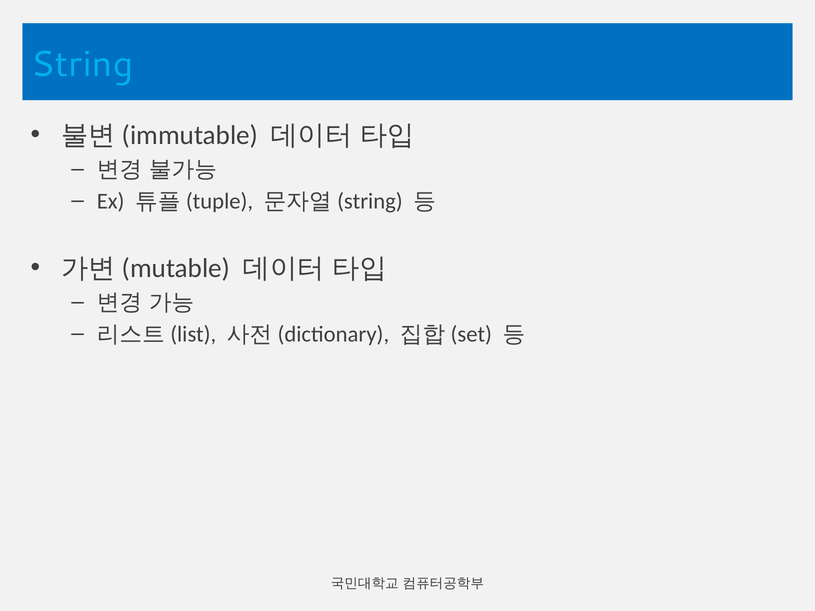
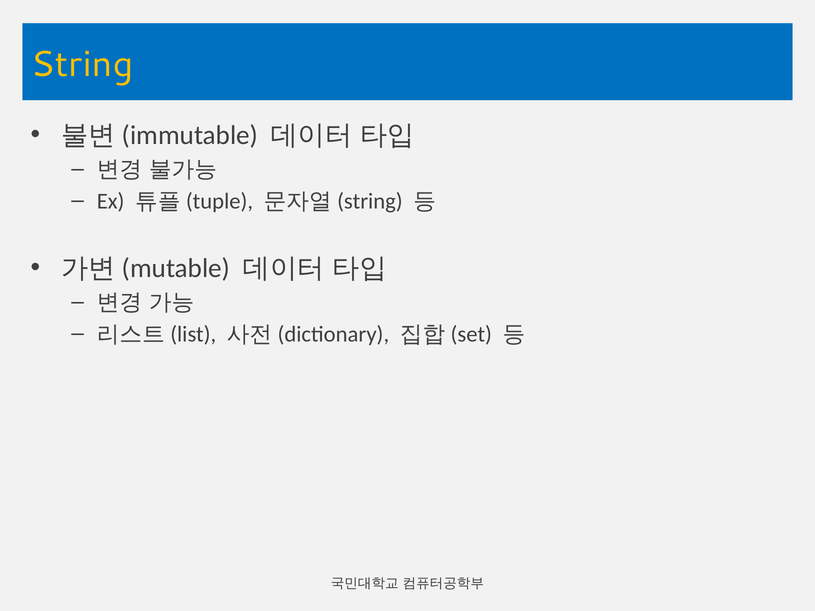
String colour: light blue -> yellow
